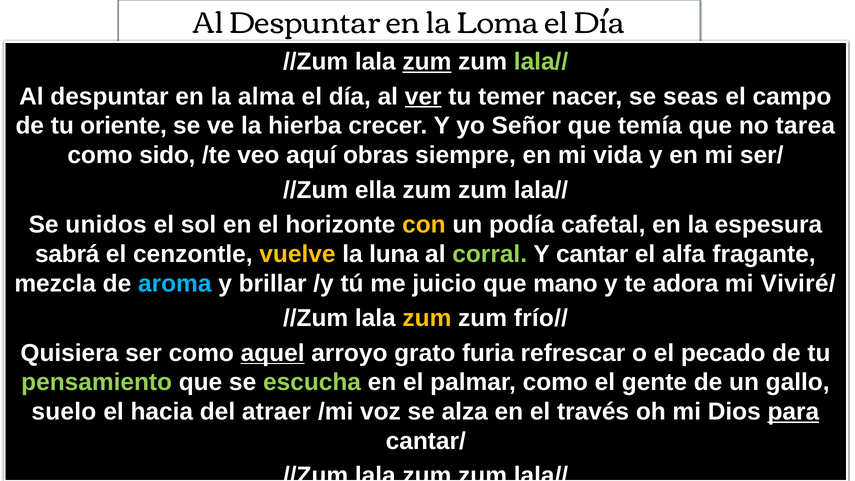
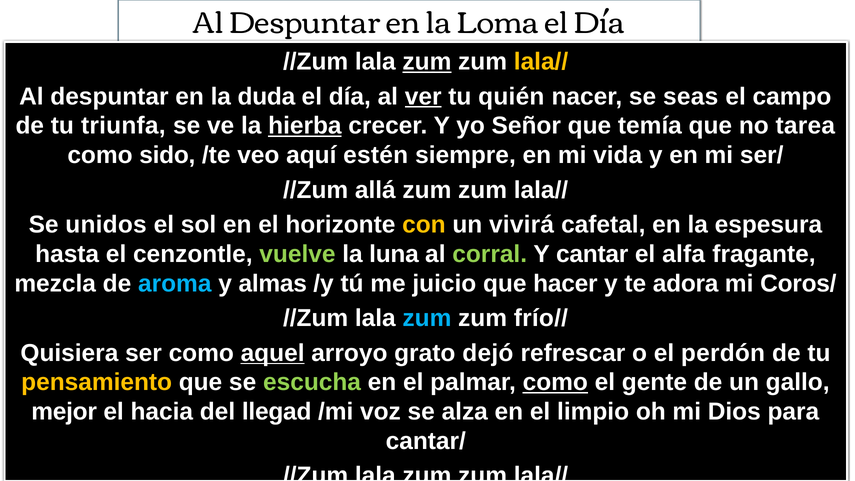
lala// at (541, 62) colour: light green -> yellow
alma: alma -> duda
temer: temer -> quién
oriente: oriente -> triunfa
hierba underline: none -> present
obras: obras -> estén
ella: ella -> allá
podía: podía -> vivirá
sabrá: sabrá -> hasta
vuelve colour: yellow -> light green
brillar: brillar -> almas
mano: mano -> hacer
Viviré/: Viviré/ -> Coros/
zum at (427, 318) colour: yellow -> light blue
furia: furia -> dejó
pecado: pecado -> perdón
pensamiento colour: light green -> yellow
como at (555, 382) underline: none -> present
suelo: suelo -> mejor
atraer: atraer -> llegad
través: través -> limpio
para underline: present -> none
